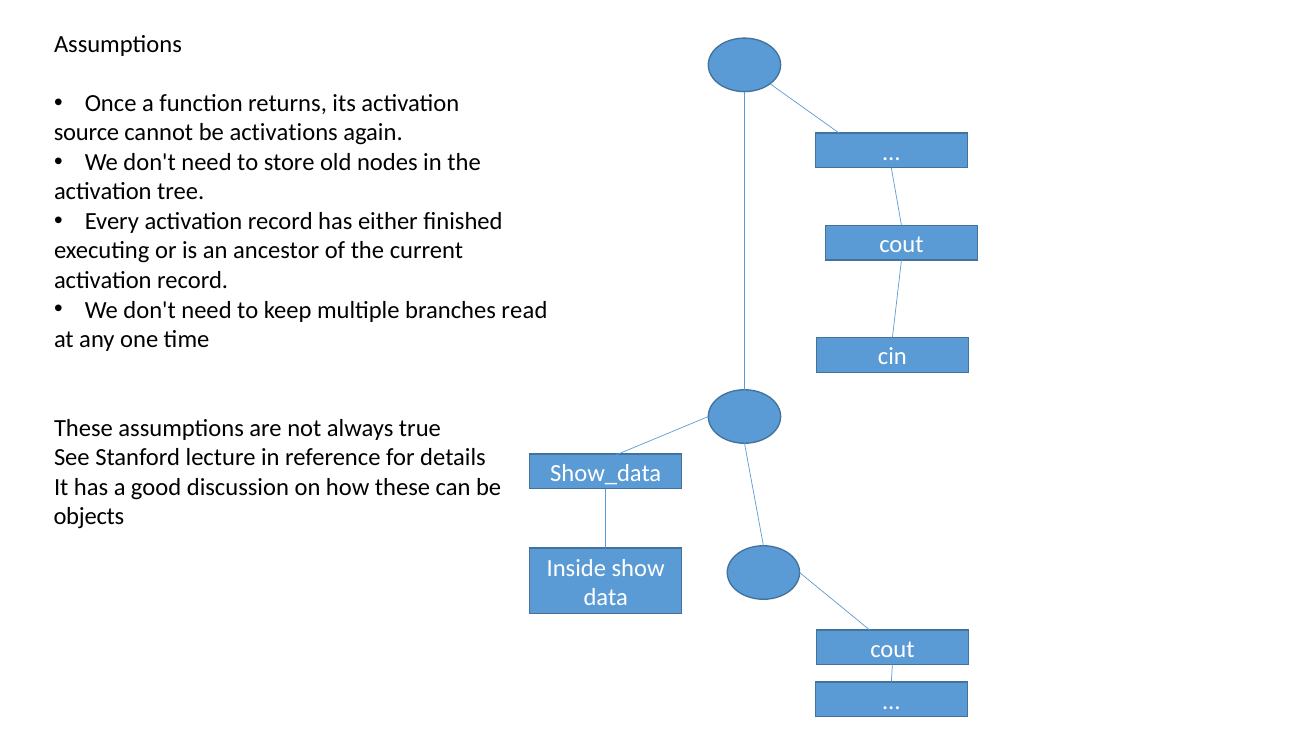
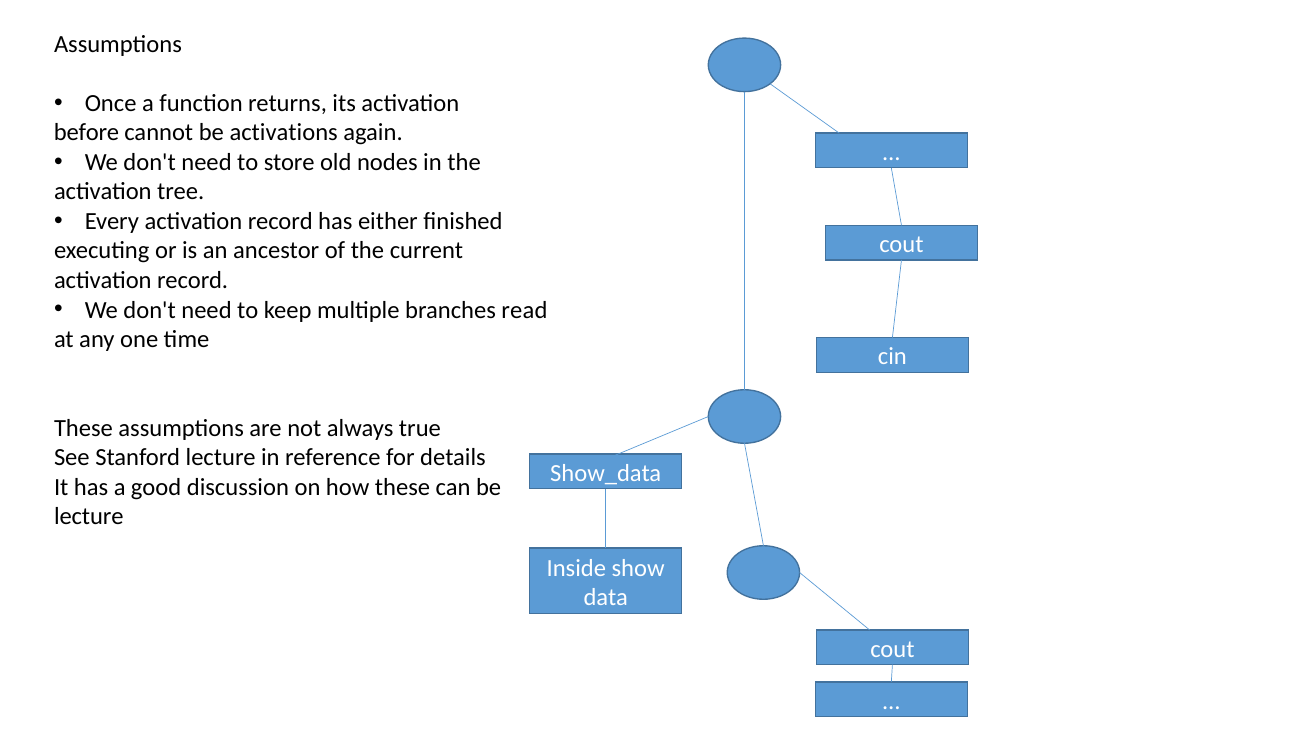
source: source -> before
objects at (89, 517): objects -> lecture
